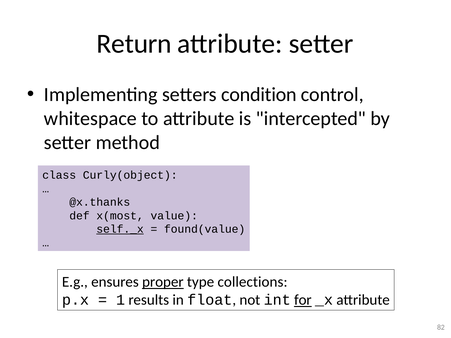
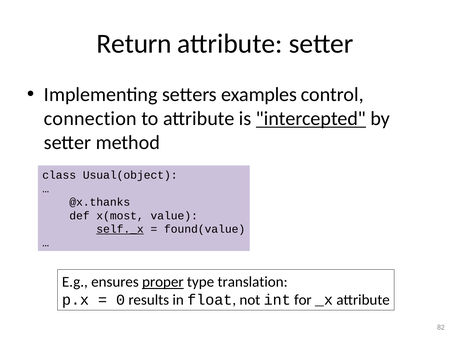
condition: condition -> examples
whitespace: whitespace -> connection
intercepted underline: none -> present
Curly(object: Curly(object -> Usual(object
collections: collections -> translation
1: 1 -> 0
for underline: present -> none
